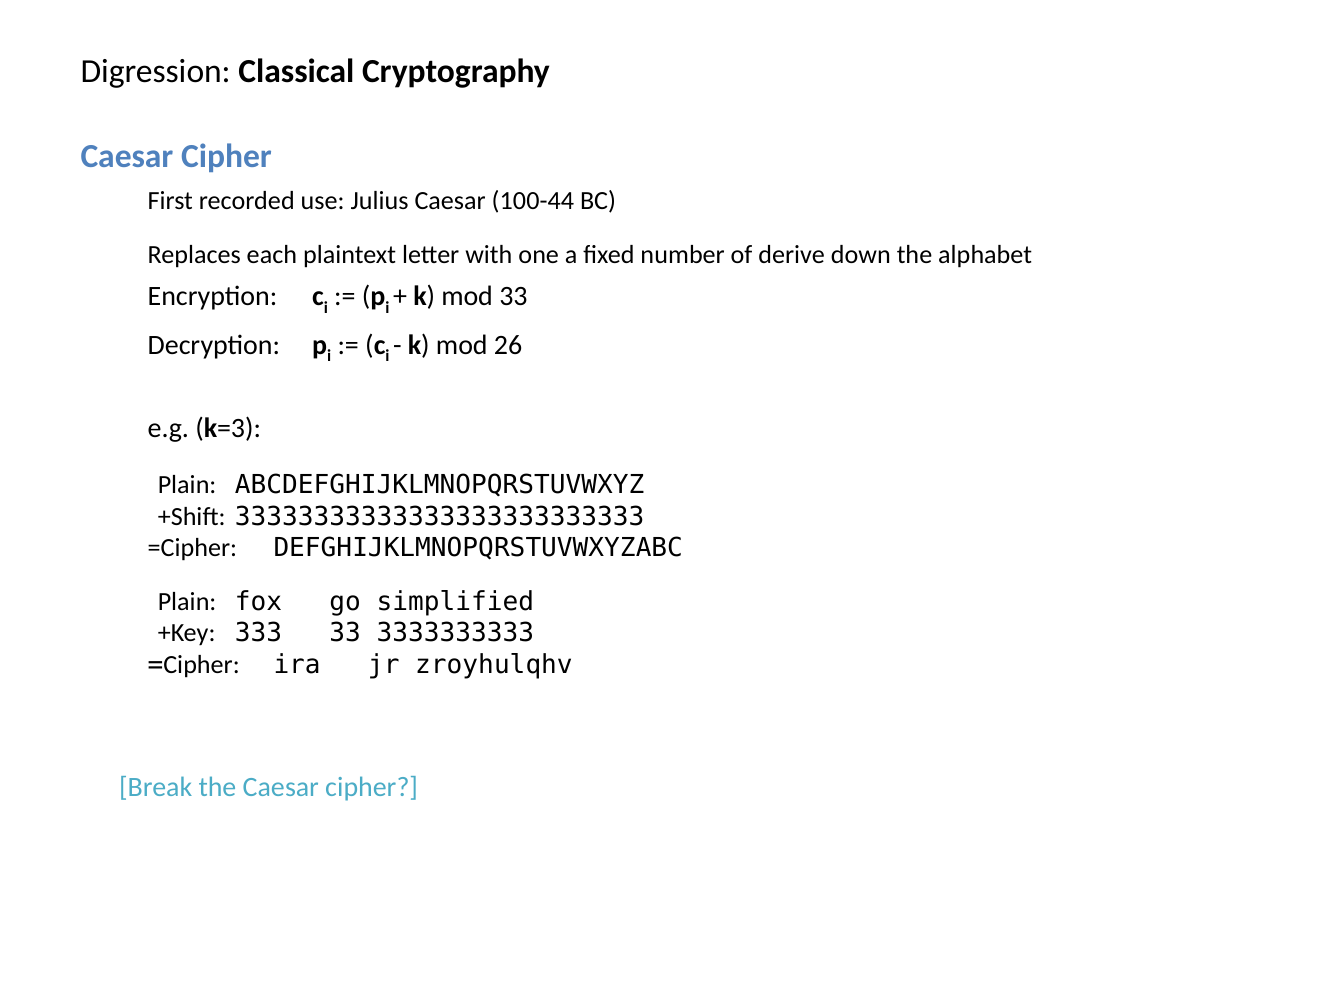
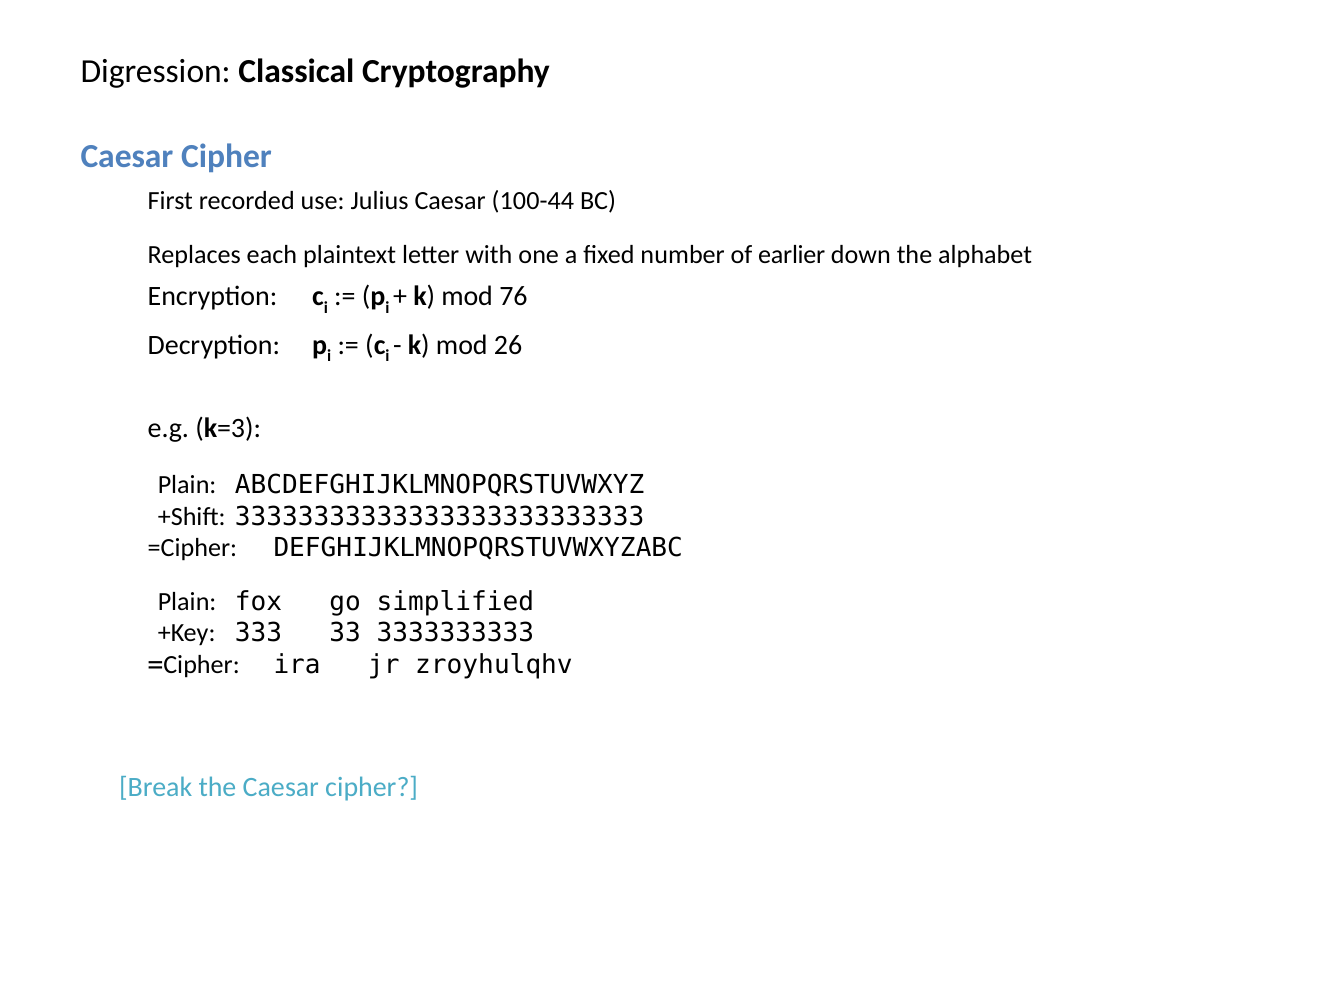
derive: derive -> earlier
mod 33: 33 -> 76
